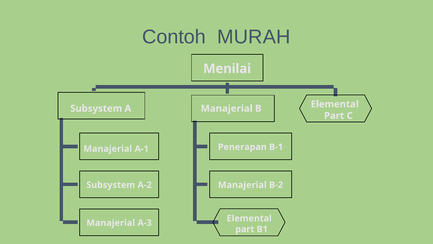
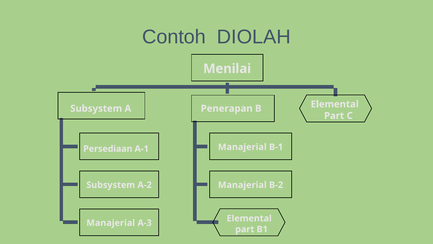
MURAH: MURAH -> DIOLAH
A Manajerial: Manajerial -> Penerapan
Penerapan at (242, 147): Penerapan -> Manajerial
Manajerial at (108, 149): Manajerial -> Persediaan
